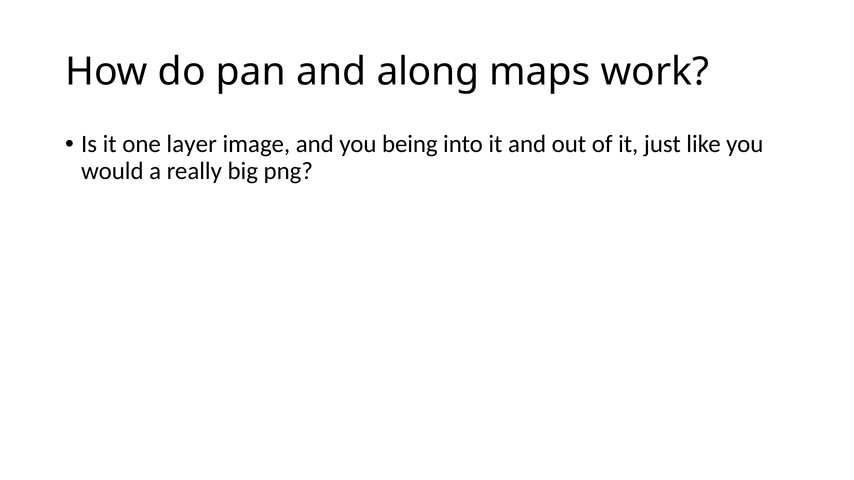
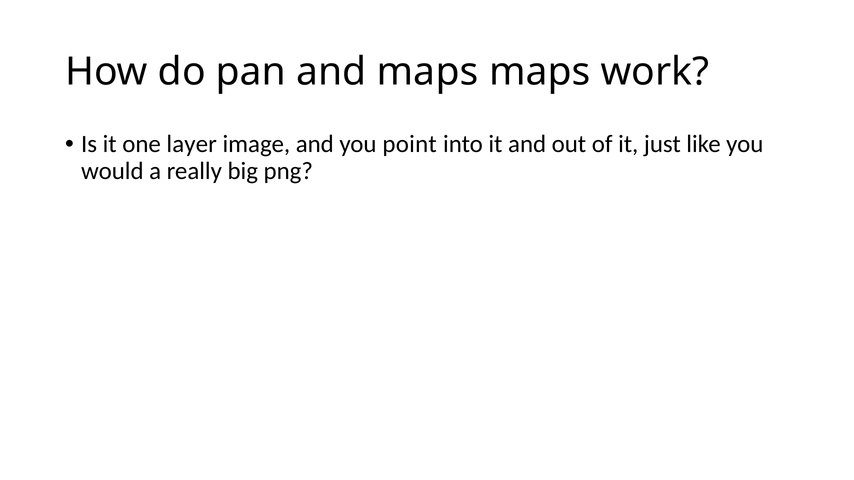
and along: along -> maps
being: being -> point
